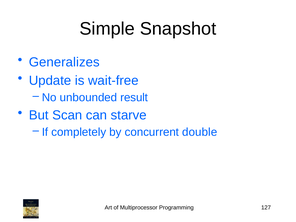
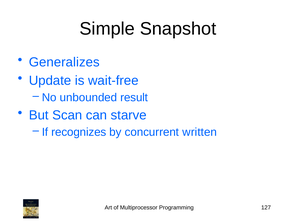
completely: completely -> recognizes
double: double -> written
